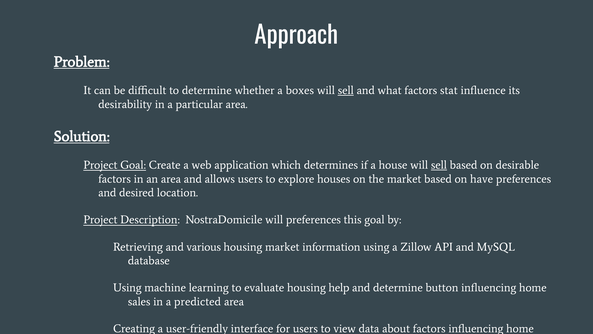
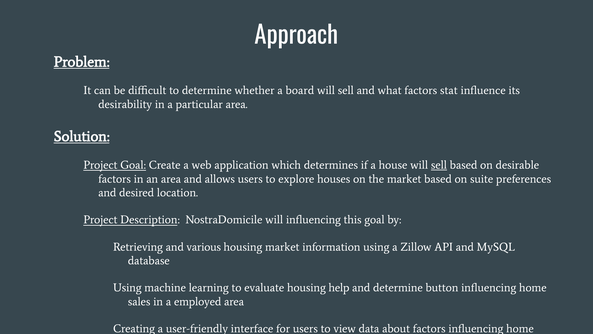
boxes: boxes -> board
sell at (346, 90) underline: present -> none
have: have -> suite
will preferences: preferences -> influencing
predicted: predicted -> employed
